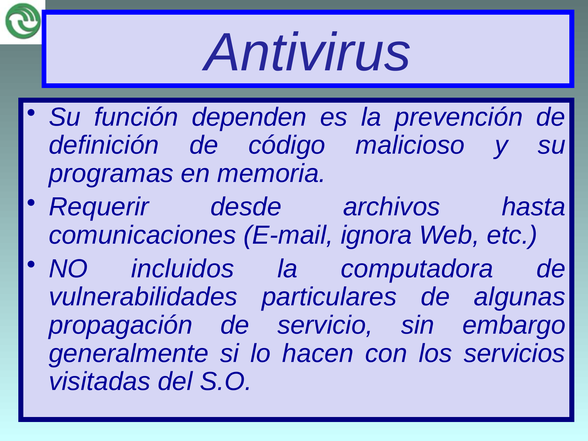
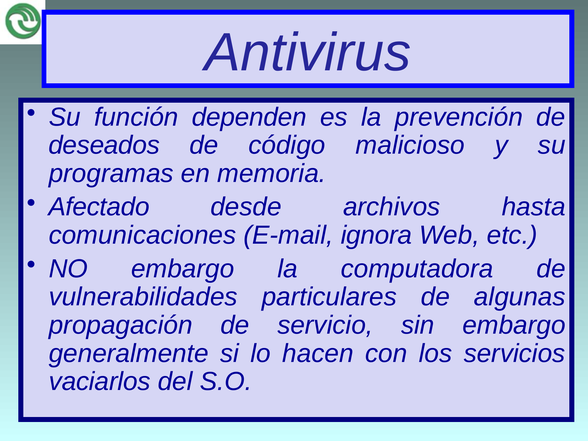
definición: definición -> deseados
Requerir: Requerir -> Afectado
NO incluidos: incluidos -> embargo
visitadas: visitadas -> vaciarlos
